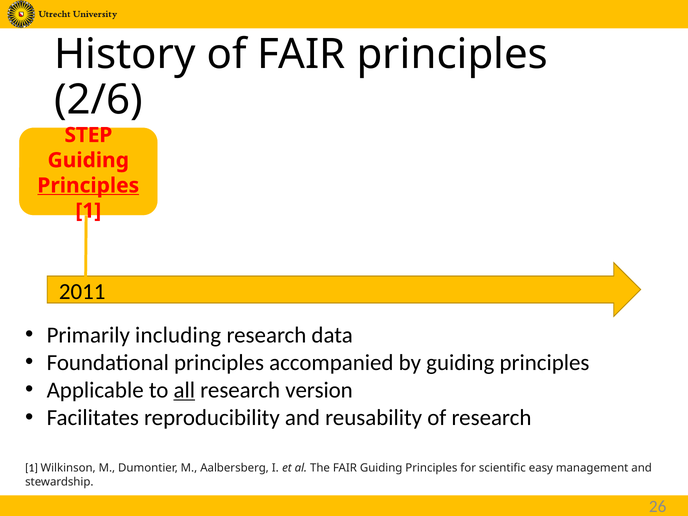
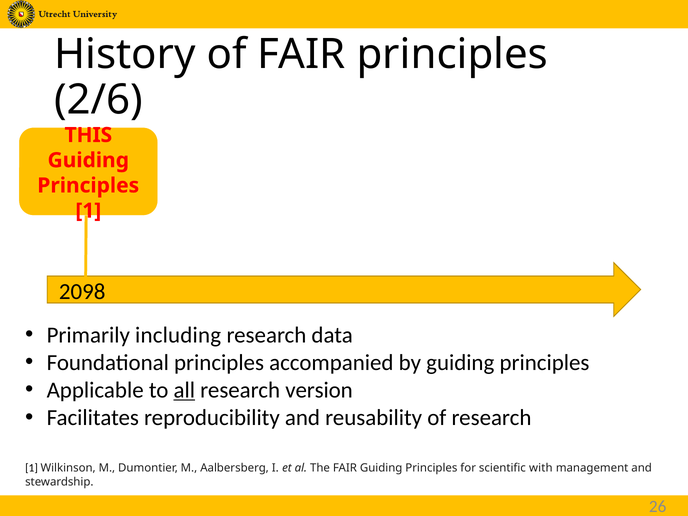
STEP: STEP -> THIS
Principles at (88, 186) underline: present -> none
2011: 2011 -> 2098
easy: easy -> with
